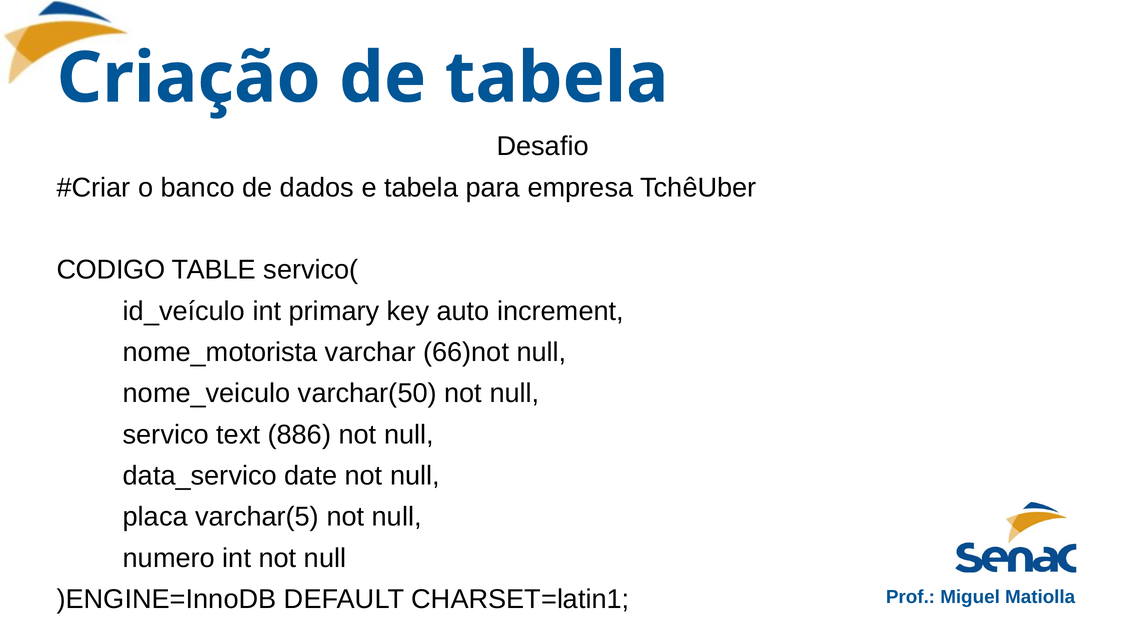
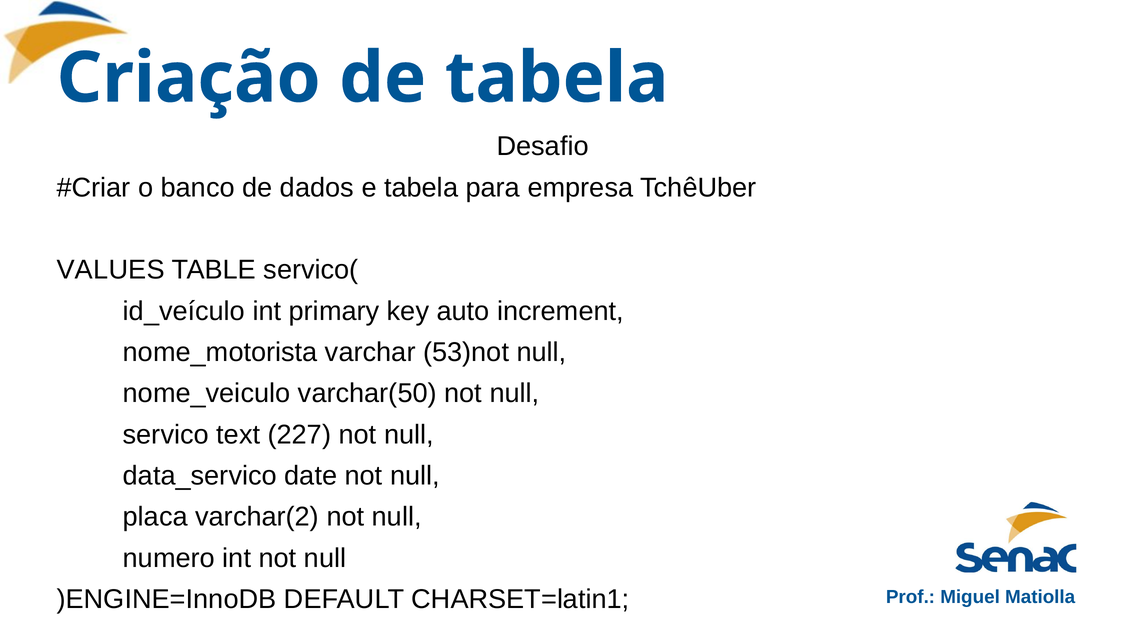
CODIGO: CODIGO -> VALUES
66)not: 66)not -> 53)not
886: 886 -> 227
varchar(5: varchar(5 -> varchar(2
